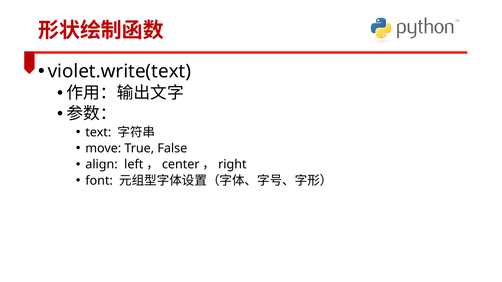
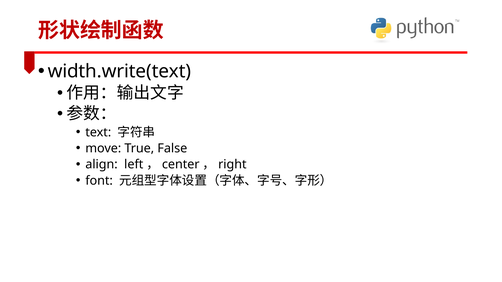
violet.write(text: violet.write(text -> width.write(text
